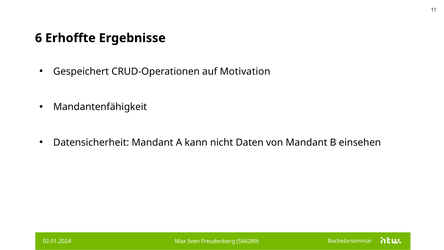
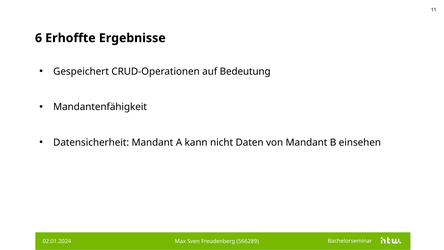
Motivation: Motivation -> Bedeutung
